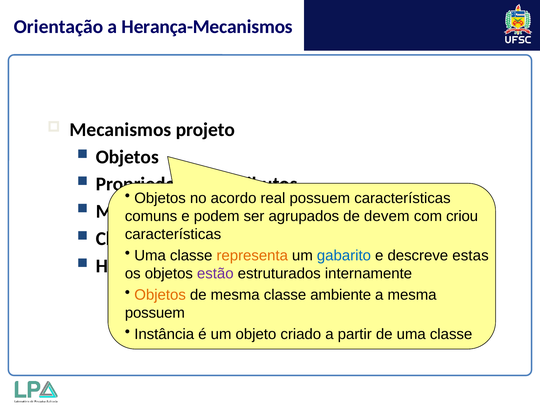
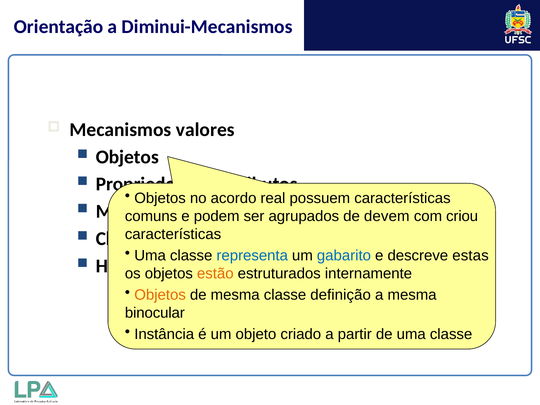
Herança-Mecanismos: Herança-Mecanismos -> Diminui-Mecanismos
projeto: projeto -> valores
representa colour: orange -> blue
estão colour: purple -> orange
ambiente: ambiente -> definição
possuem at (155, 313): possuem -> binocular
